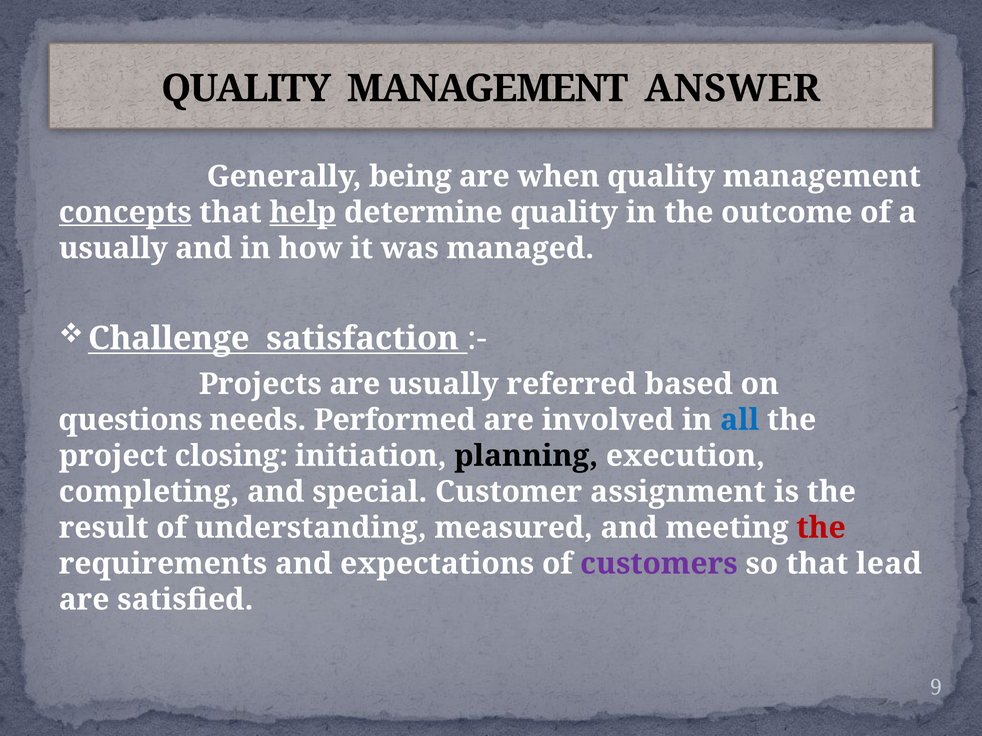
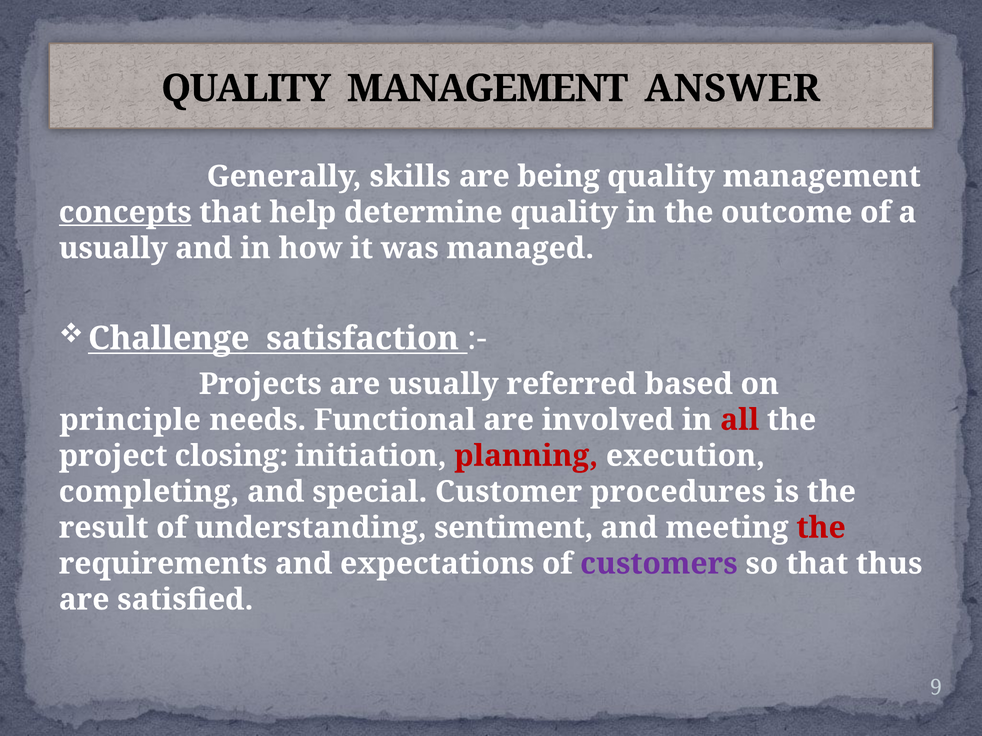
being: being -> skills
when: when -> being
help underline: present -> none
questions: questions -> principle
Performed: Performed -> Functional
all colour: blue -> red
planning colour: black -> red
assignment: assignment -> procedures
measured: measured -> sentiment
lead: lead -> thus
